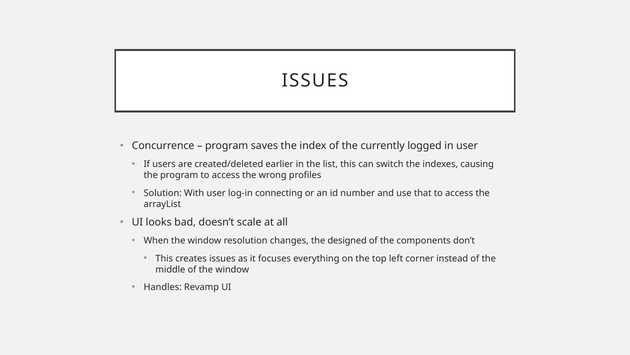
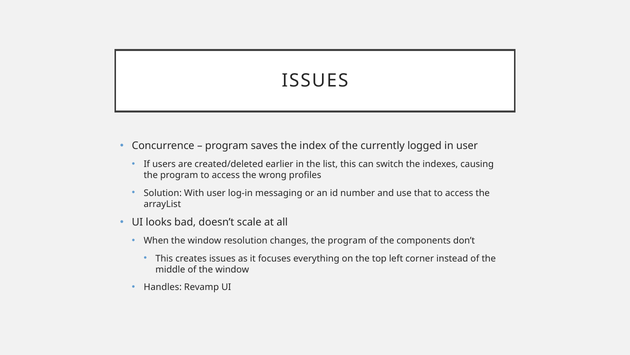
connecting: connecting -> messaging
changes the designed: designed -> program
